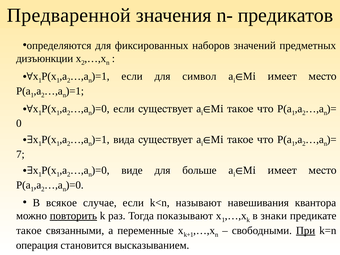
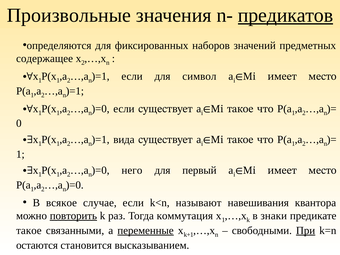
Предваренной: Предваренной -> Произвольные
предикатов underline: none -> present
дизъюнкции: дизъюнкции -> содержащее
7 at (20, 154): 7 -> 1
виде: виде -> него
больше: больше -> первый
показывают: показывают -> коммутация
переменные underline: none -> present
операция: операция -> остаются
